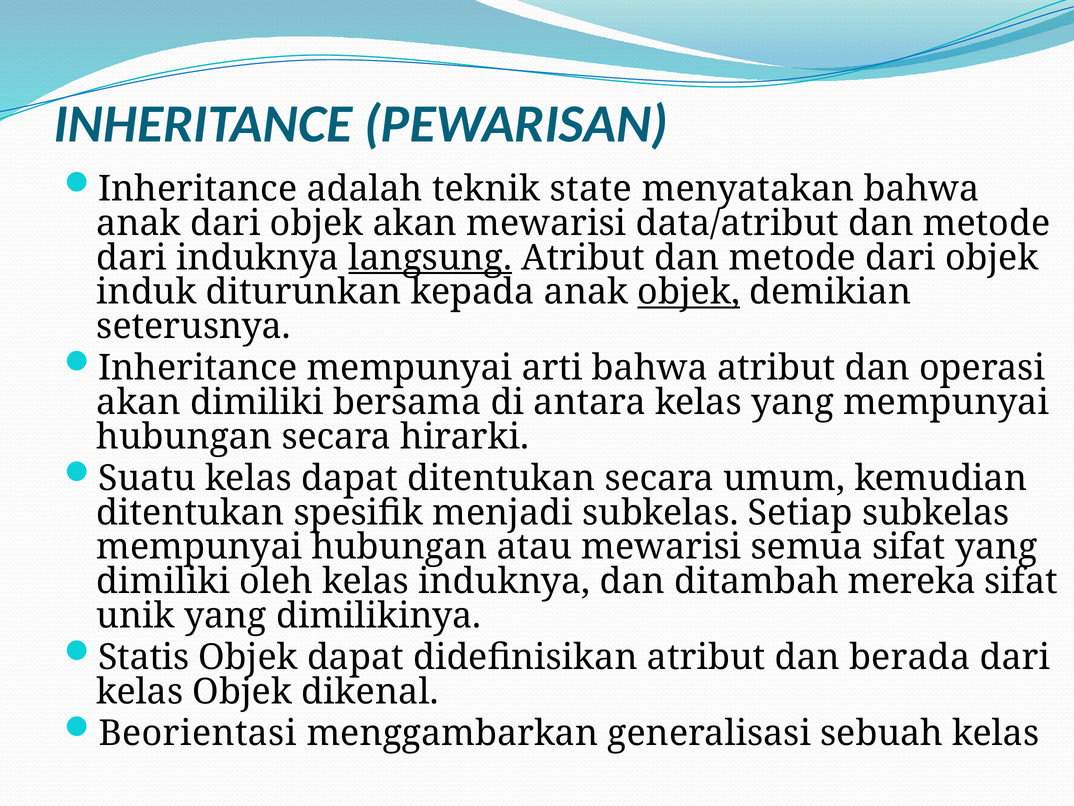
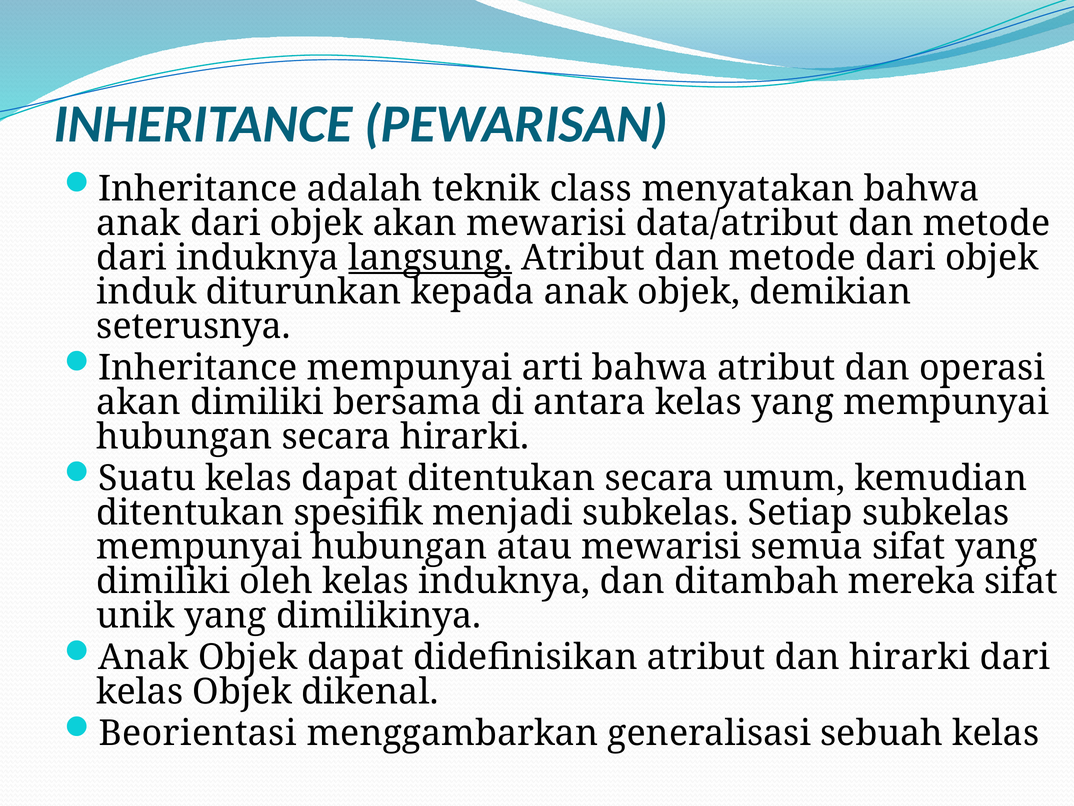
state: state -> class
objek at (689, 292) underline: present -> none
Statis at (144, 657): Statis -> Anak
dan berada: berada -> hirarki
